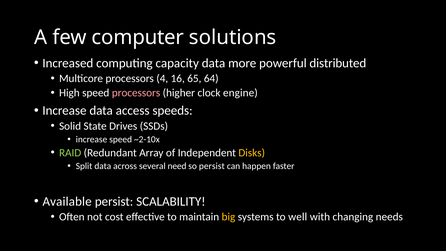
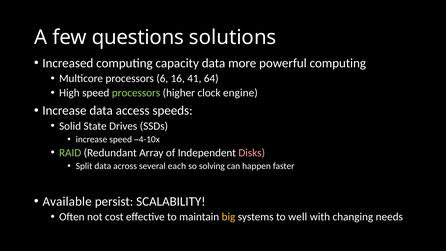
computer: computer -> questions
powerful distributed: distributed -> computing
4: 4 -> 6
65: 65 -> 41
processors at (136, 93) colour: pink -> light green
~2-10x: ~2-10x -> ~4-10x
Disks colour: yellow -> pink
need: need -> each
so persist: persist -> solving
